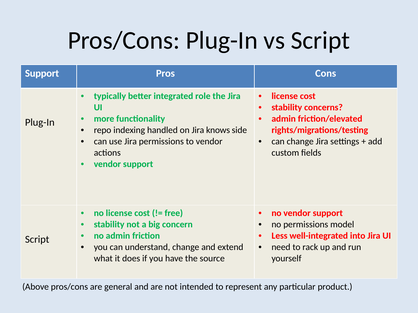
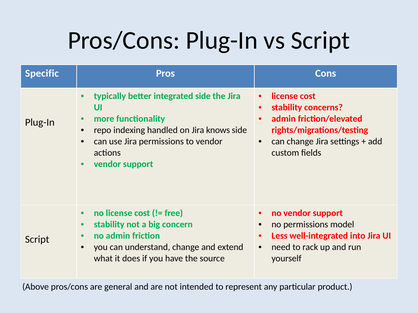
Support at (42, 73): Support -> Specific
integrated role: role -> side
